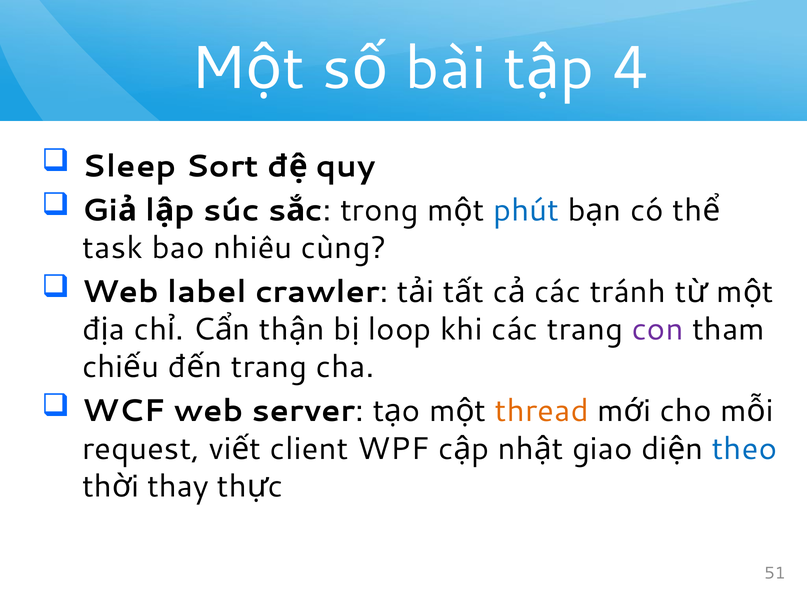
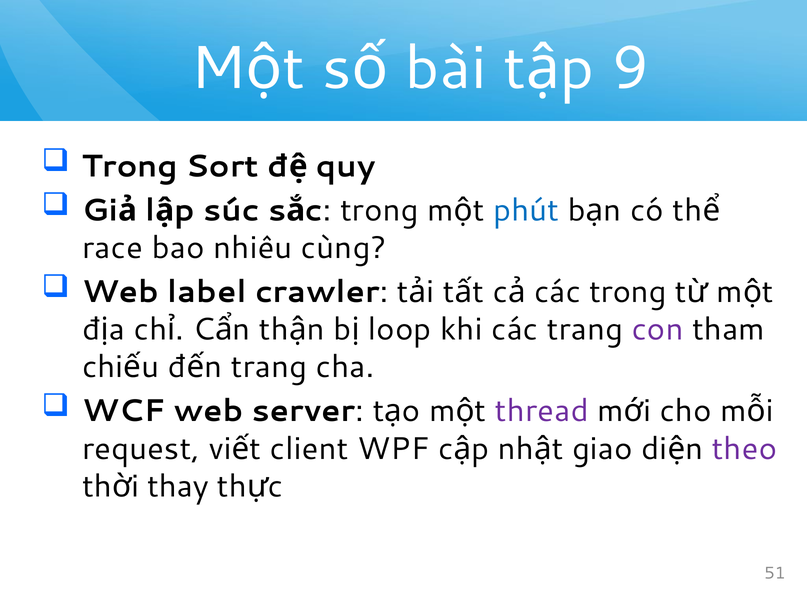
4: 4 -> 9
Sleep at (129, 166): Sleep -> Trong
task: task -> race
các tránh: tránh -> trong
thread colour: orange -> purple
theo colour: blue -> purple
